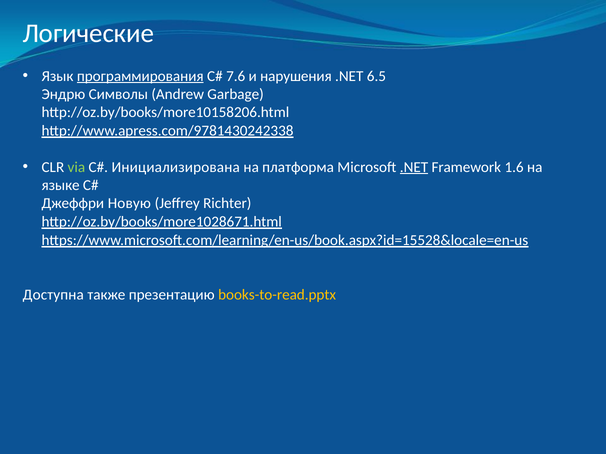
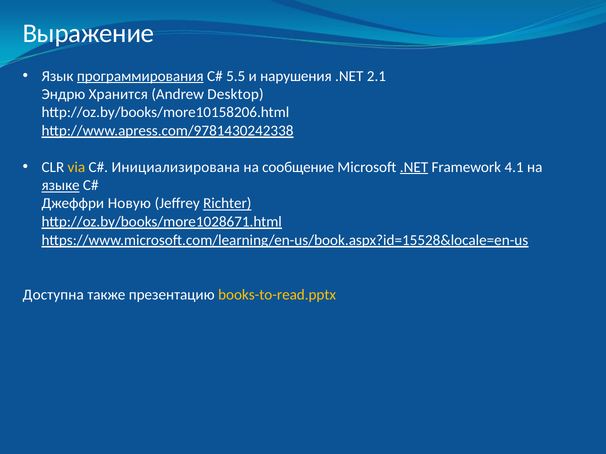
Логические: Логические -> Выражение
7.6: 7.6 -> 5.5
6.5: 6.5 -> 2.1
Символы: Символы -> Хранится
Garbage: Garbage -> Desktop
via colour: light green -> yellow
платформа: платформа -> сообщение
1.6: 1.6 -> 4.1
языке underline: none -> present
Richter underline: none -> present
